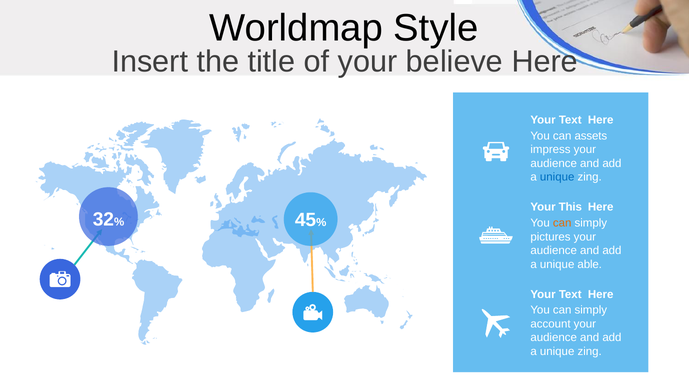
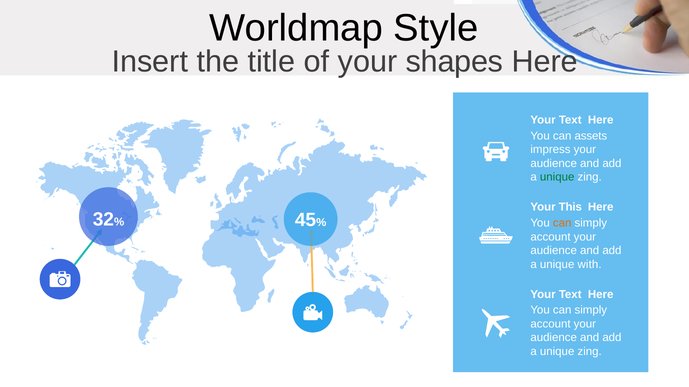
believe: believe -> shapes
unique at (557, 177) colour: blue -> green
pictures at (551, 237): pictures -> account
able: able -> with
